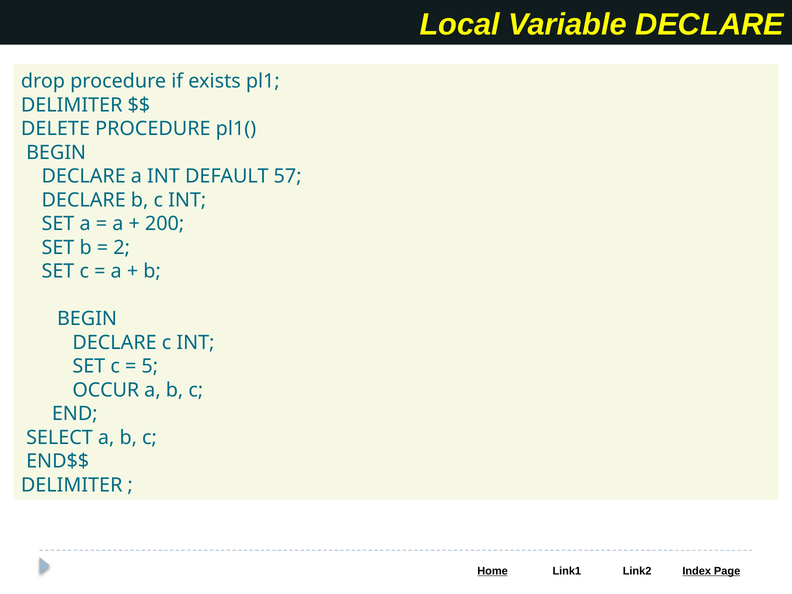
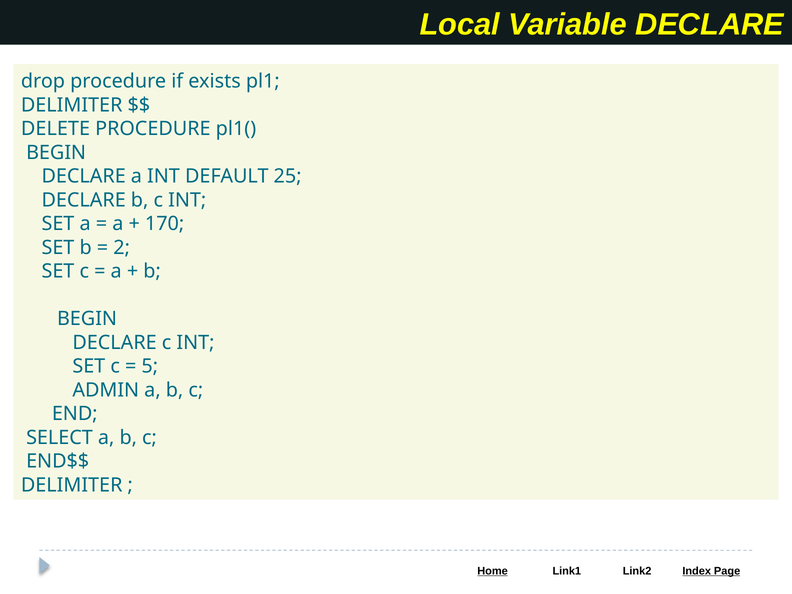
57: 57 -> 25
200: 200 -> 170
OCCUR: OCCUR -> ADMIN
